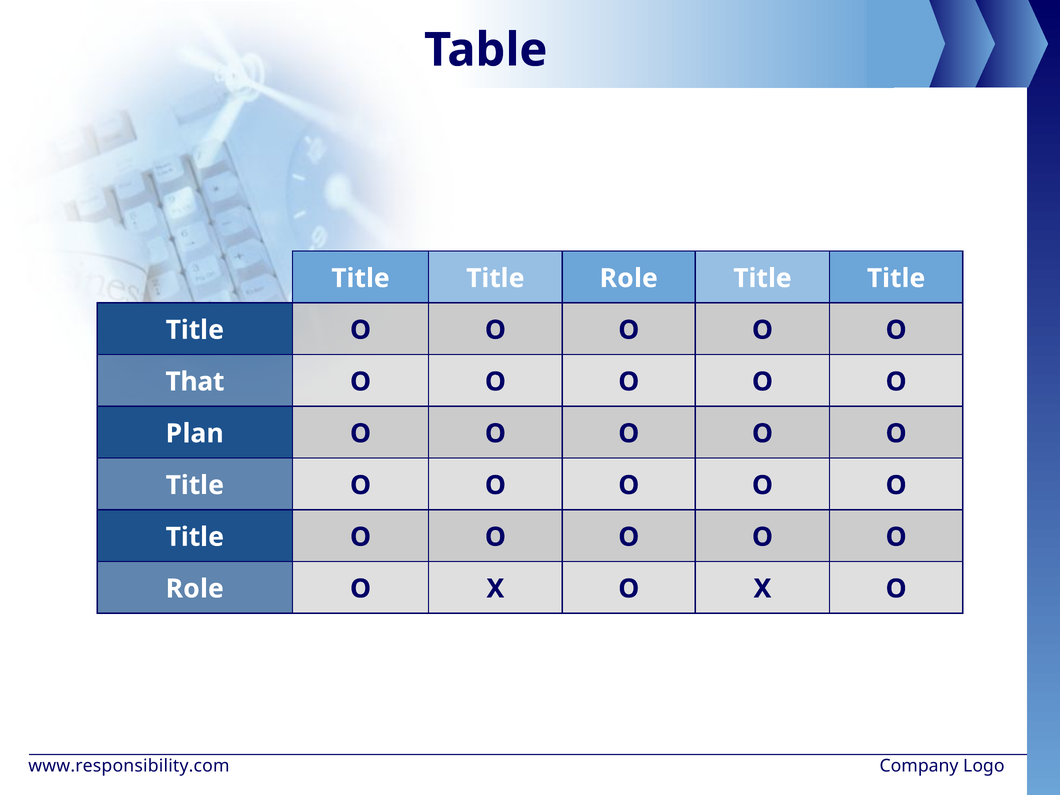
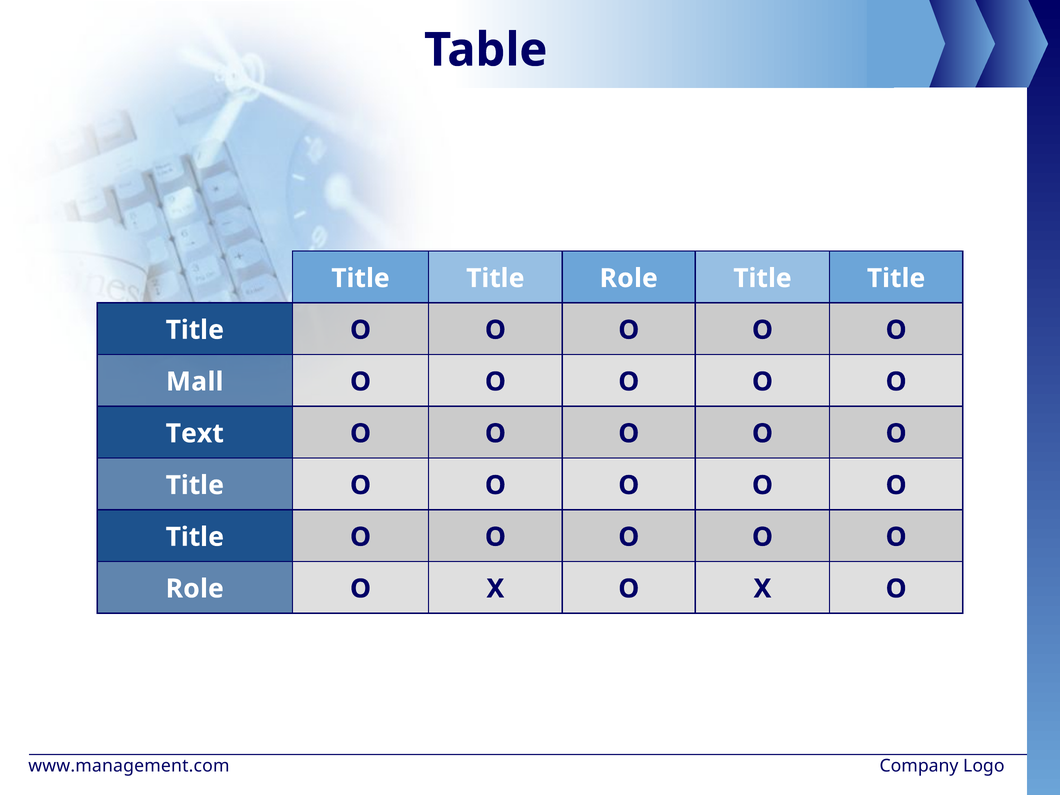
That: That -> Mall
Plan: Plan -> Text
www.responsibility.com: www.responsibility.com -> www.management.com
